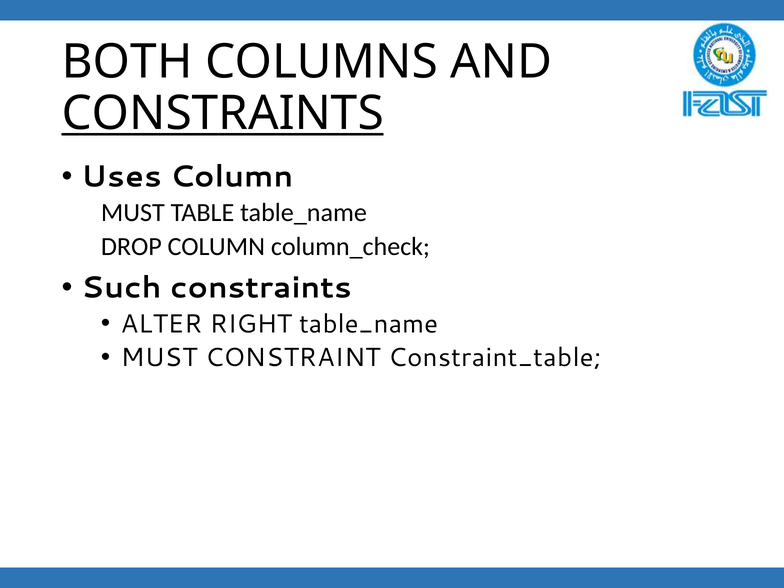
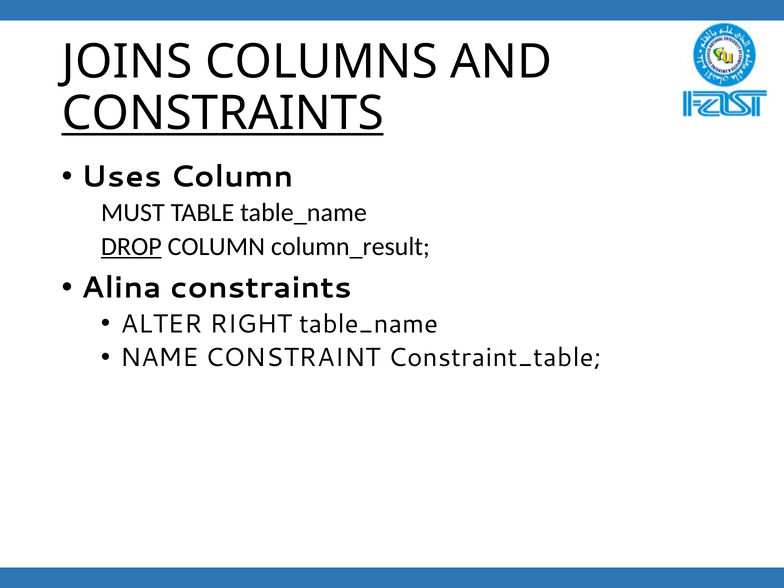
BOTH: BOTH -> JOINS
DROP underline: none -> present
column_check: column_check -> column_result
Such: Such -> Alina
MUST at (159, 358): MUST -> NAME
